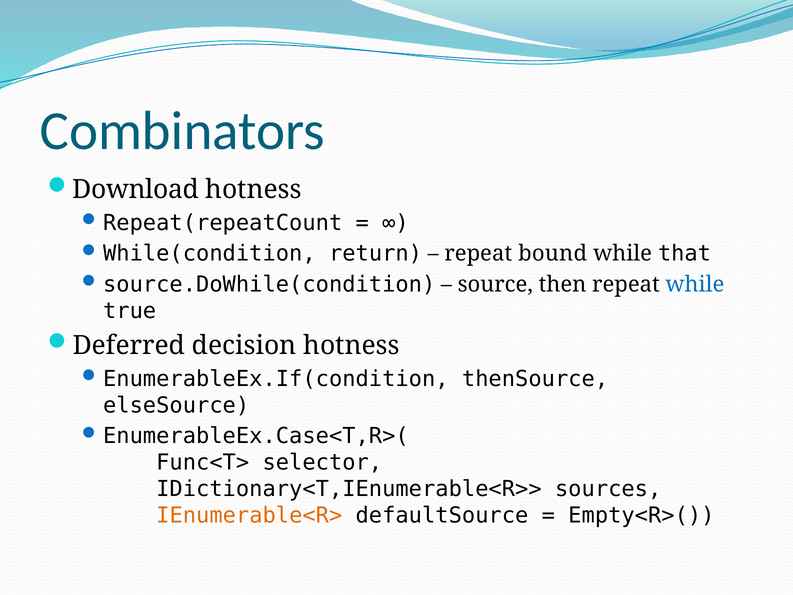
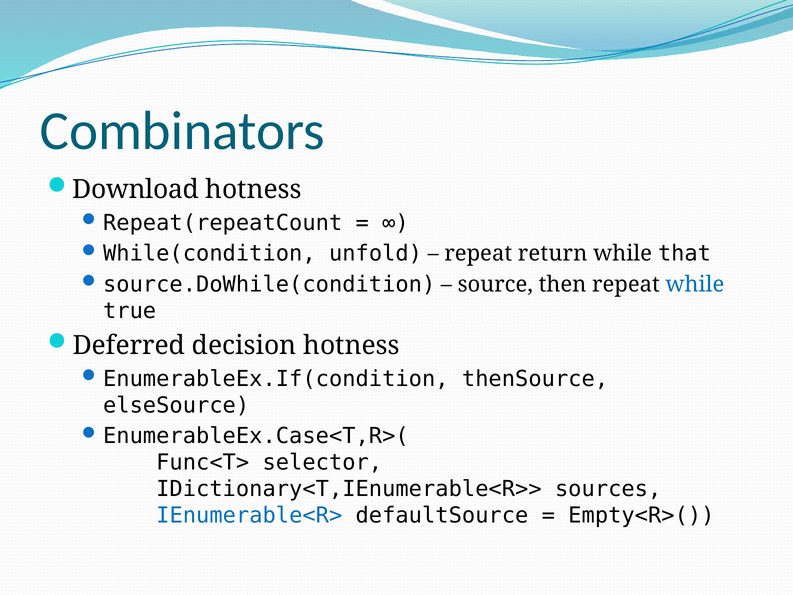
return: return -> unfold
bound: bound -> return
IEnumerable<R> colour: orange -> blue
